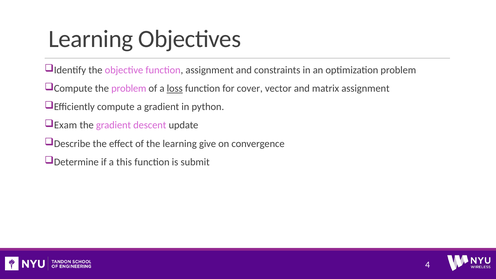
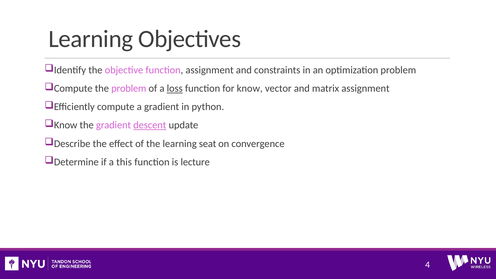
for cover: cover -> know
Exam at (66, 125): Exam -> Know
descent underline: none -> present
give: give -> seat
submit: submit -> lecture
